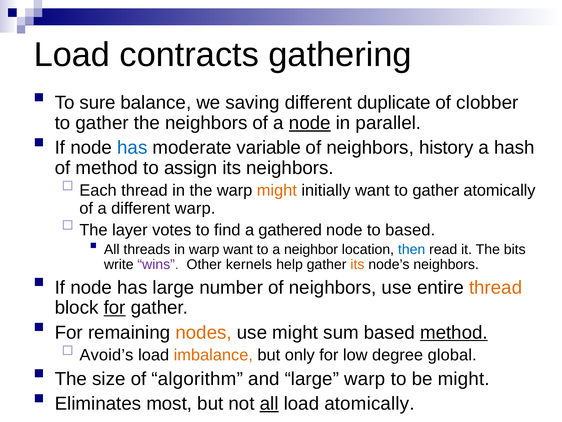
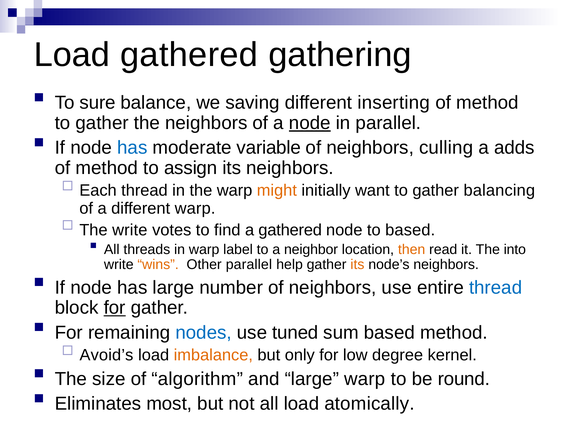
Load contracts: contracts -> gathered
duplicate: duplicate -> inserting
clobber at (487, 103): clobber -> method
history: history -> culling
hash: hash -> adds
gather atomically: atomically -> balancing
The layer: layer -> write
warp want: want -> label
then colour: blue -> orange
bits: bits -> into
wins colour: purple -> orange
Other kernels: kernels -> parallel
thread at (496, 287) colour: orange -> blue
nodes colour: orange -> blue
use might: might -> tuned
method at (454, 332) underline: present -> none
global: global -> kernel
be might: might -> round
all at (269, 403) underline: present -> none
